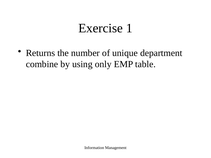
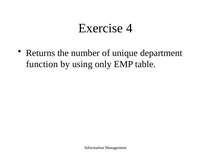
1: 1 -> 4
combine: combine -> function
